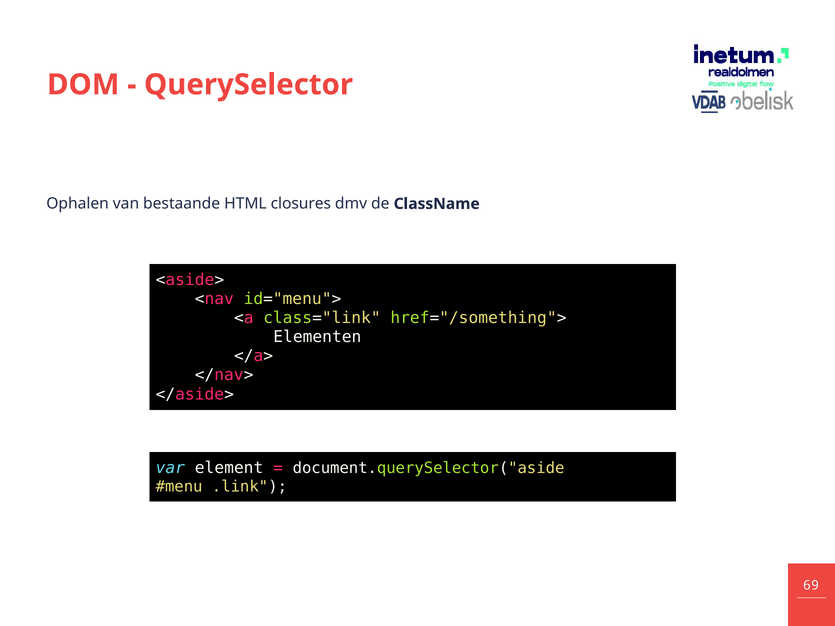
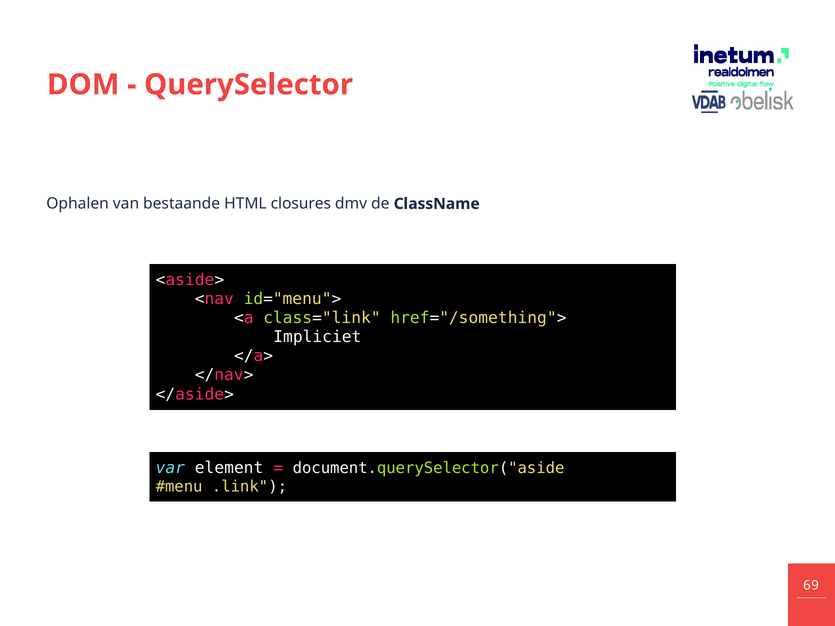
Elementen: Elementen -> Impliciet
